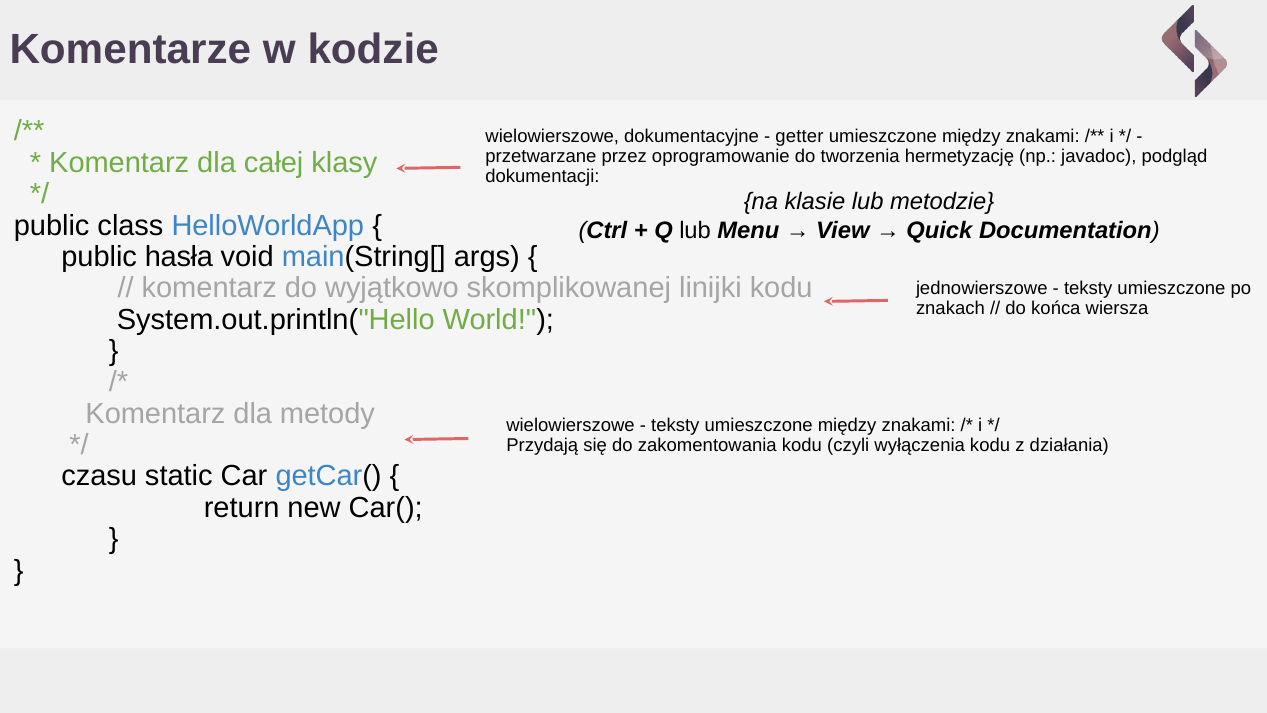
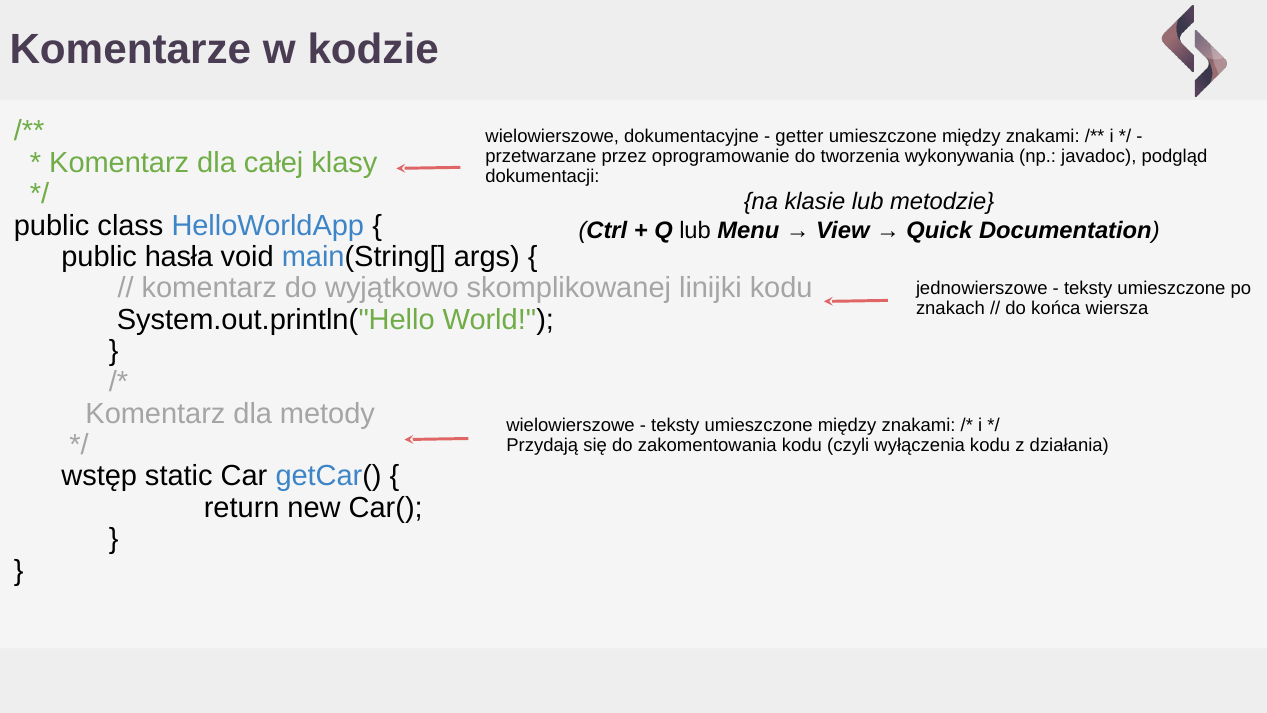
hermetyzację: hermetyzację -> wykonywania
czasu: czasu -> wstęp
